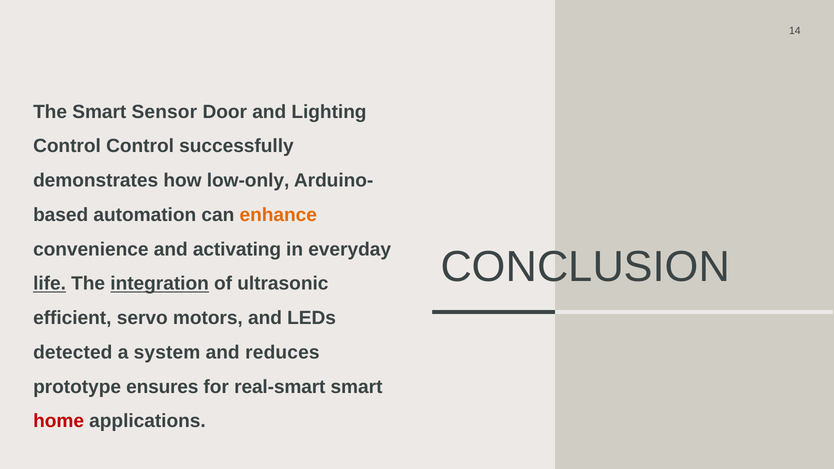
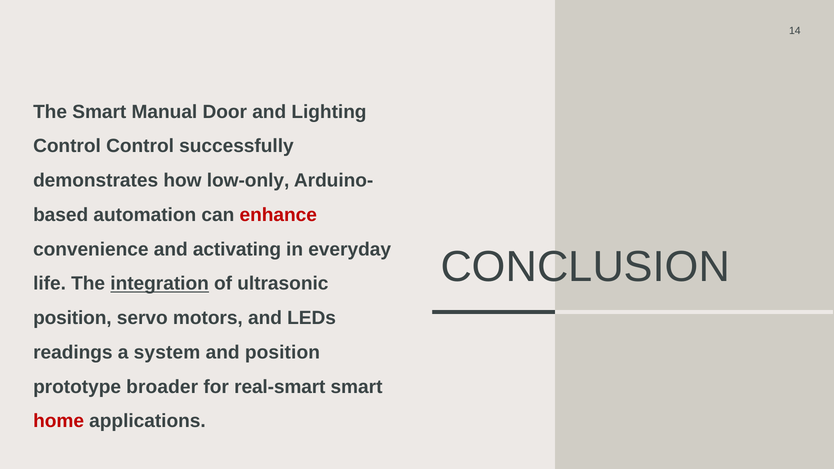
Sensor: Sensor -> Manual
enhance colour: orange -> red
life underline: present -> none
efficient at (72, 318): efficient -> position
detected: detected -> readings
and reduces: reduces -> position
ensures: ensures -> broader
